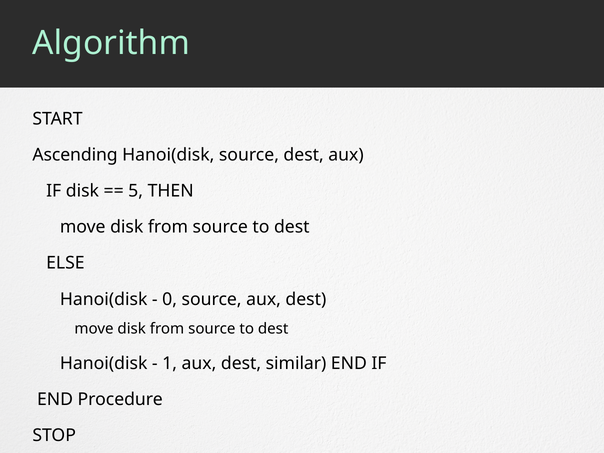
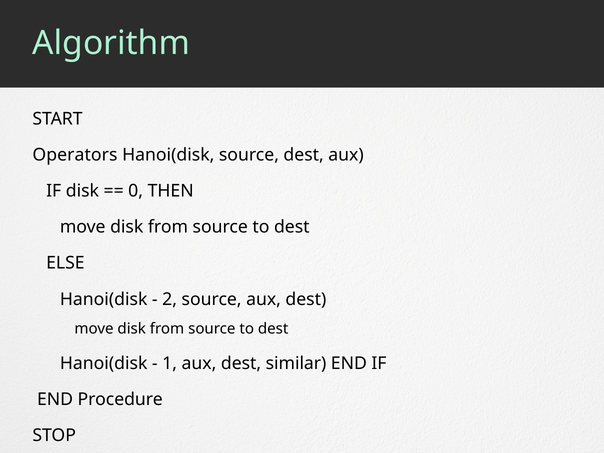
Ascending: Ascending -> Operators
5: 5 -> 0
0: 0 -> 2
